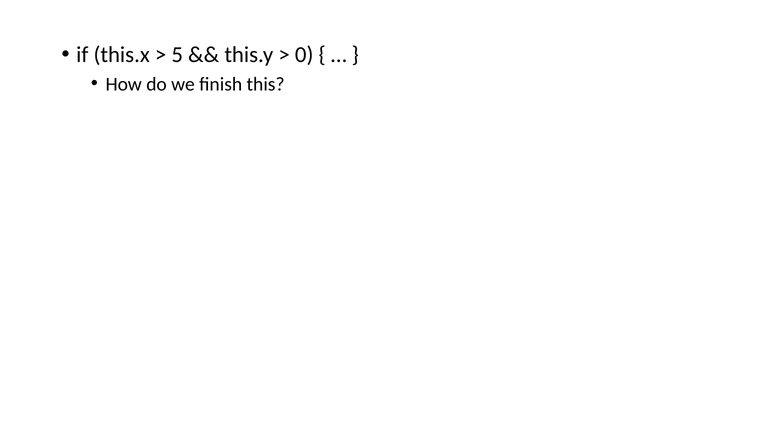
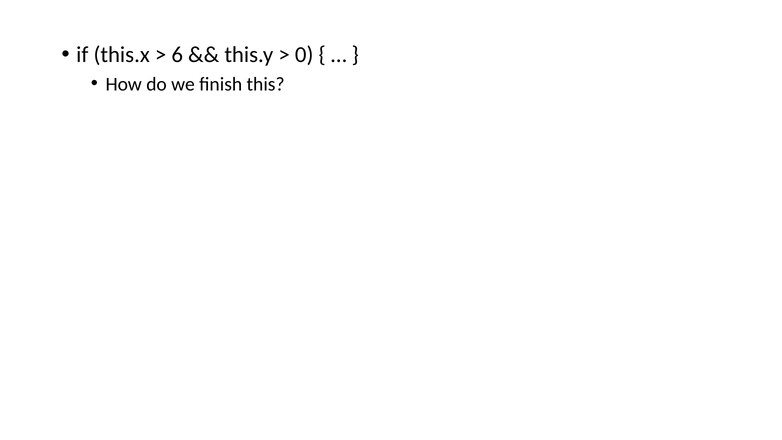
5: 5 -> 6
